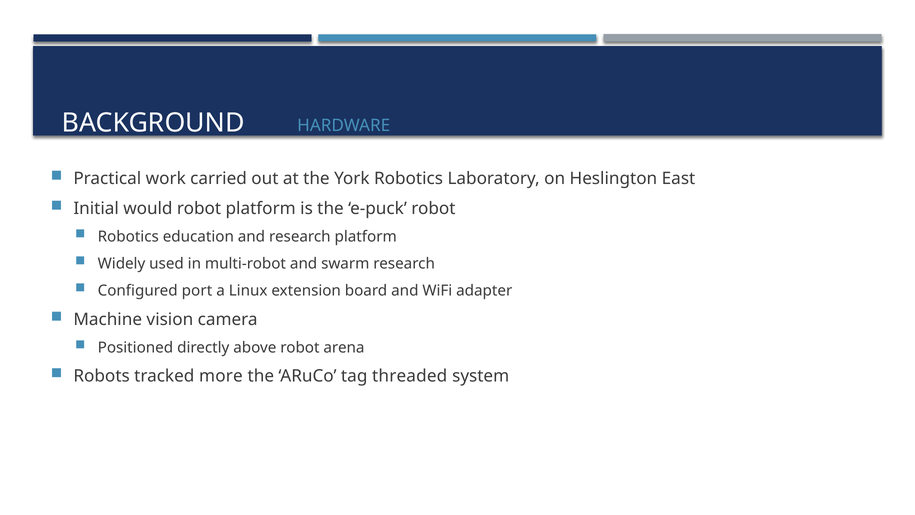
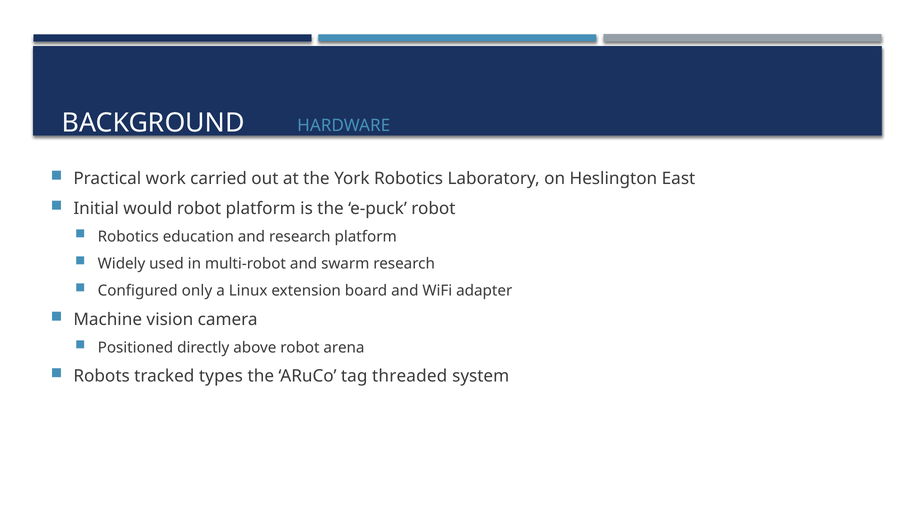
port: port -> only
more: more -> types
